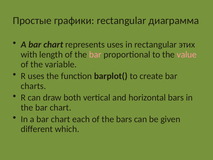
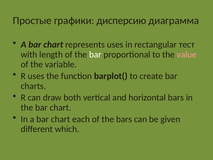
графики rectangular: rectangular -> дисперсию
этих: этих -> тест
bar at (95, 54) colour: pink -> white
